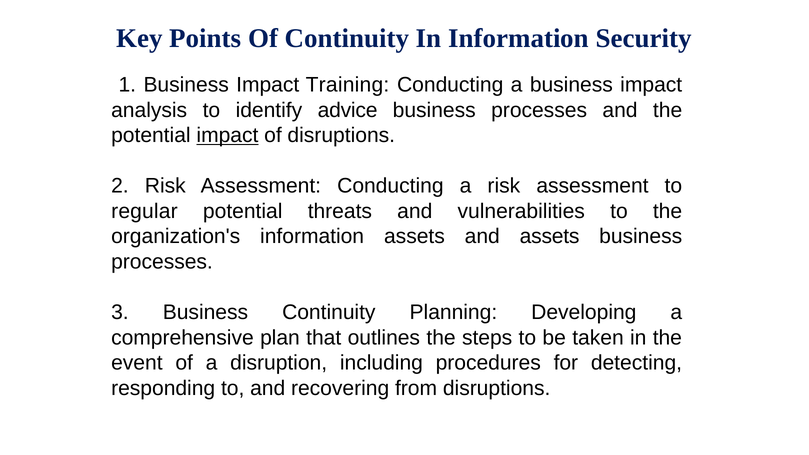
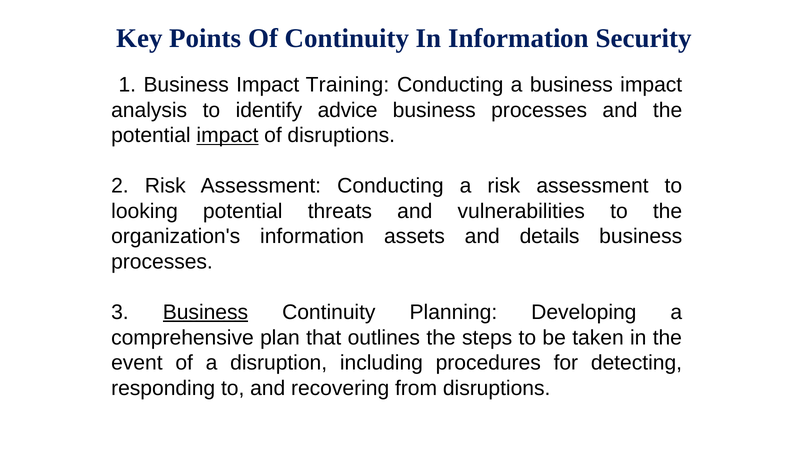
regular: regular -> looking
and assets: assets -> details
Business at (205, 312) underline: none -> present
